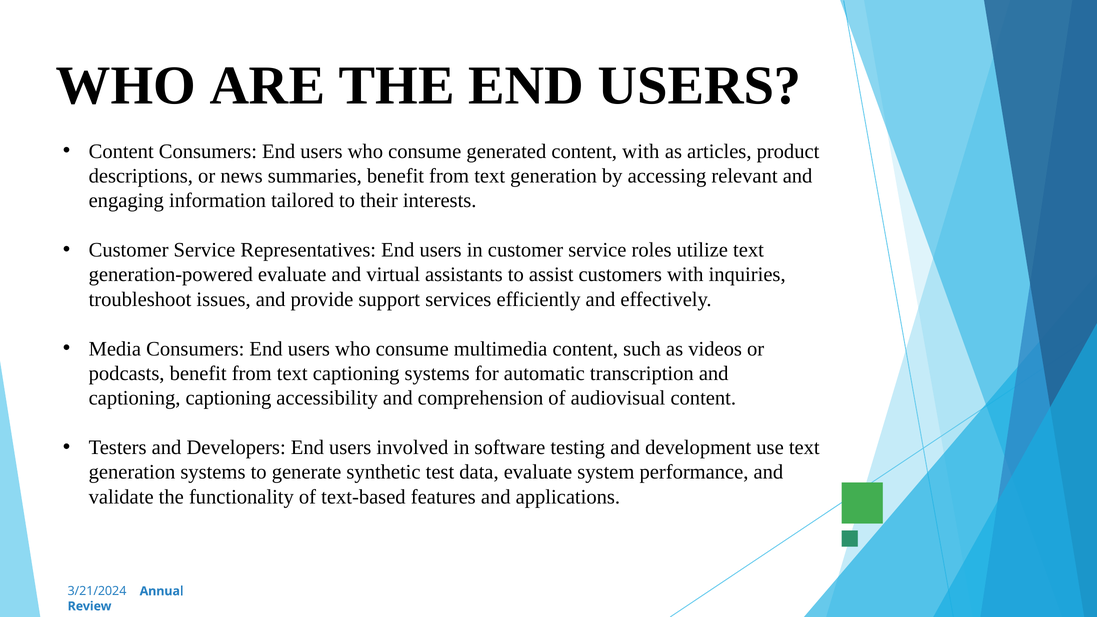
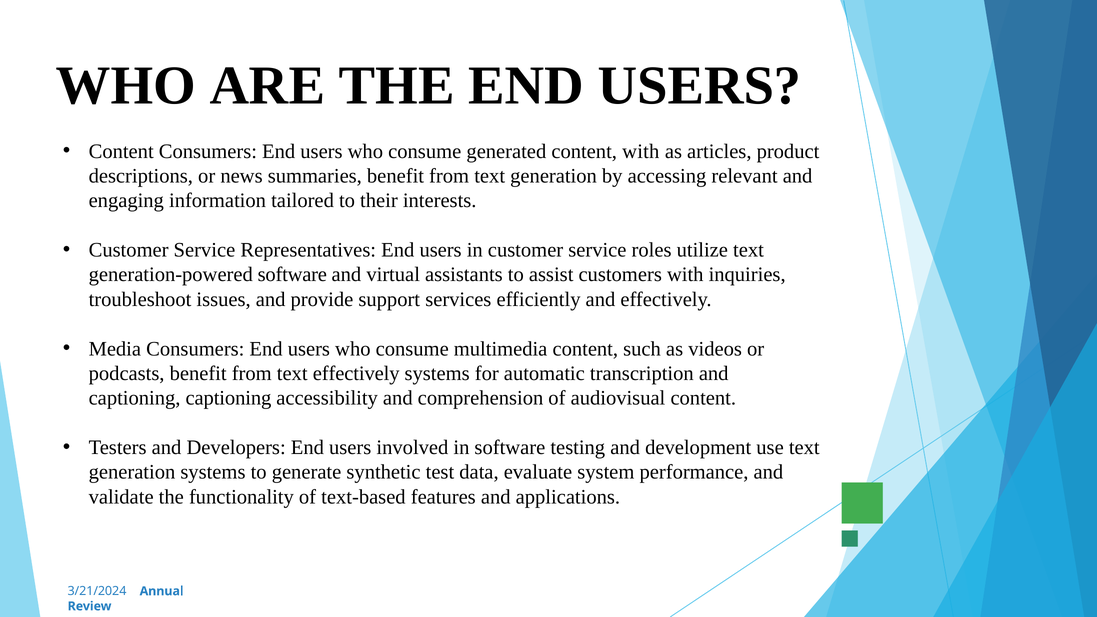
generation-powered evaluate: evaluate -> software
text captioning: captioning -> effectively
